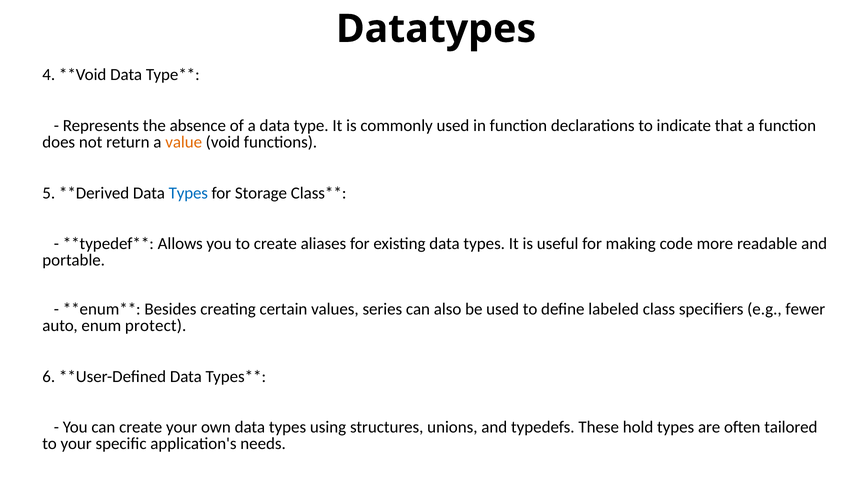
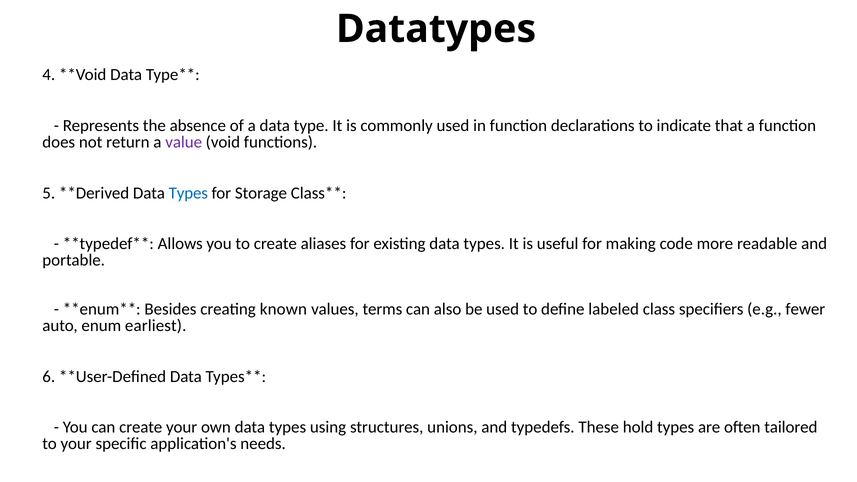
value colour: orange -> purple
certain: certain -> known
series: series -> terms
protect: protect -> earliest
